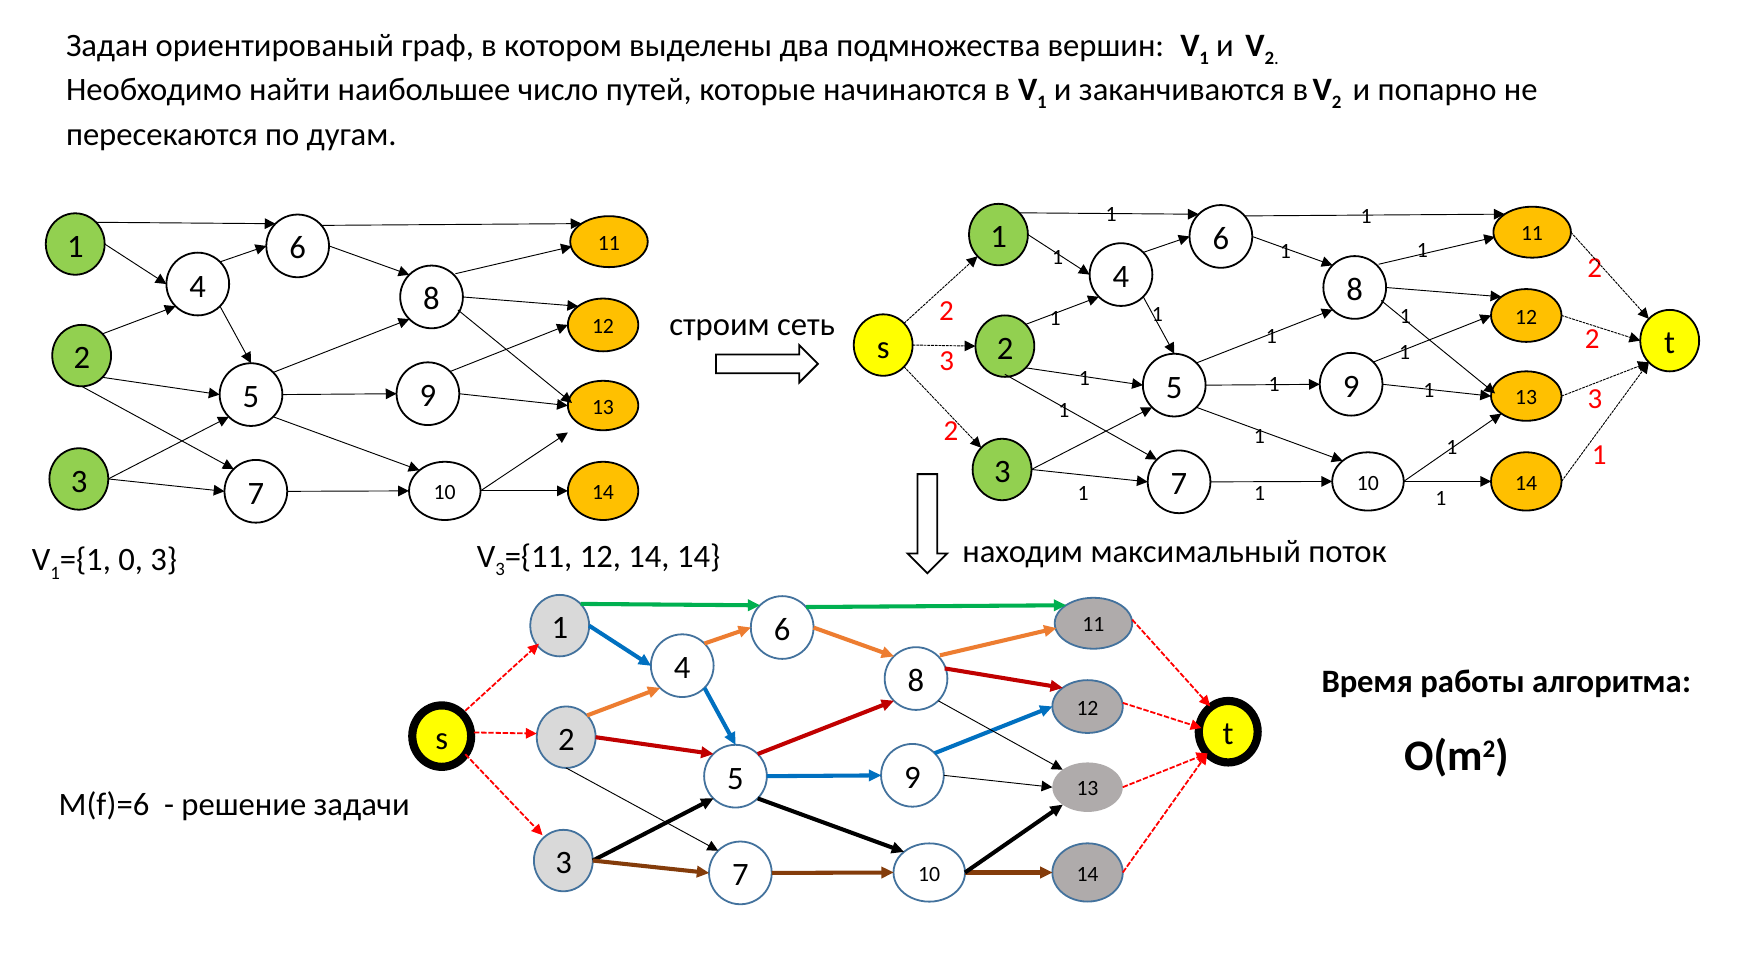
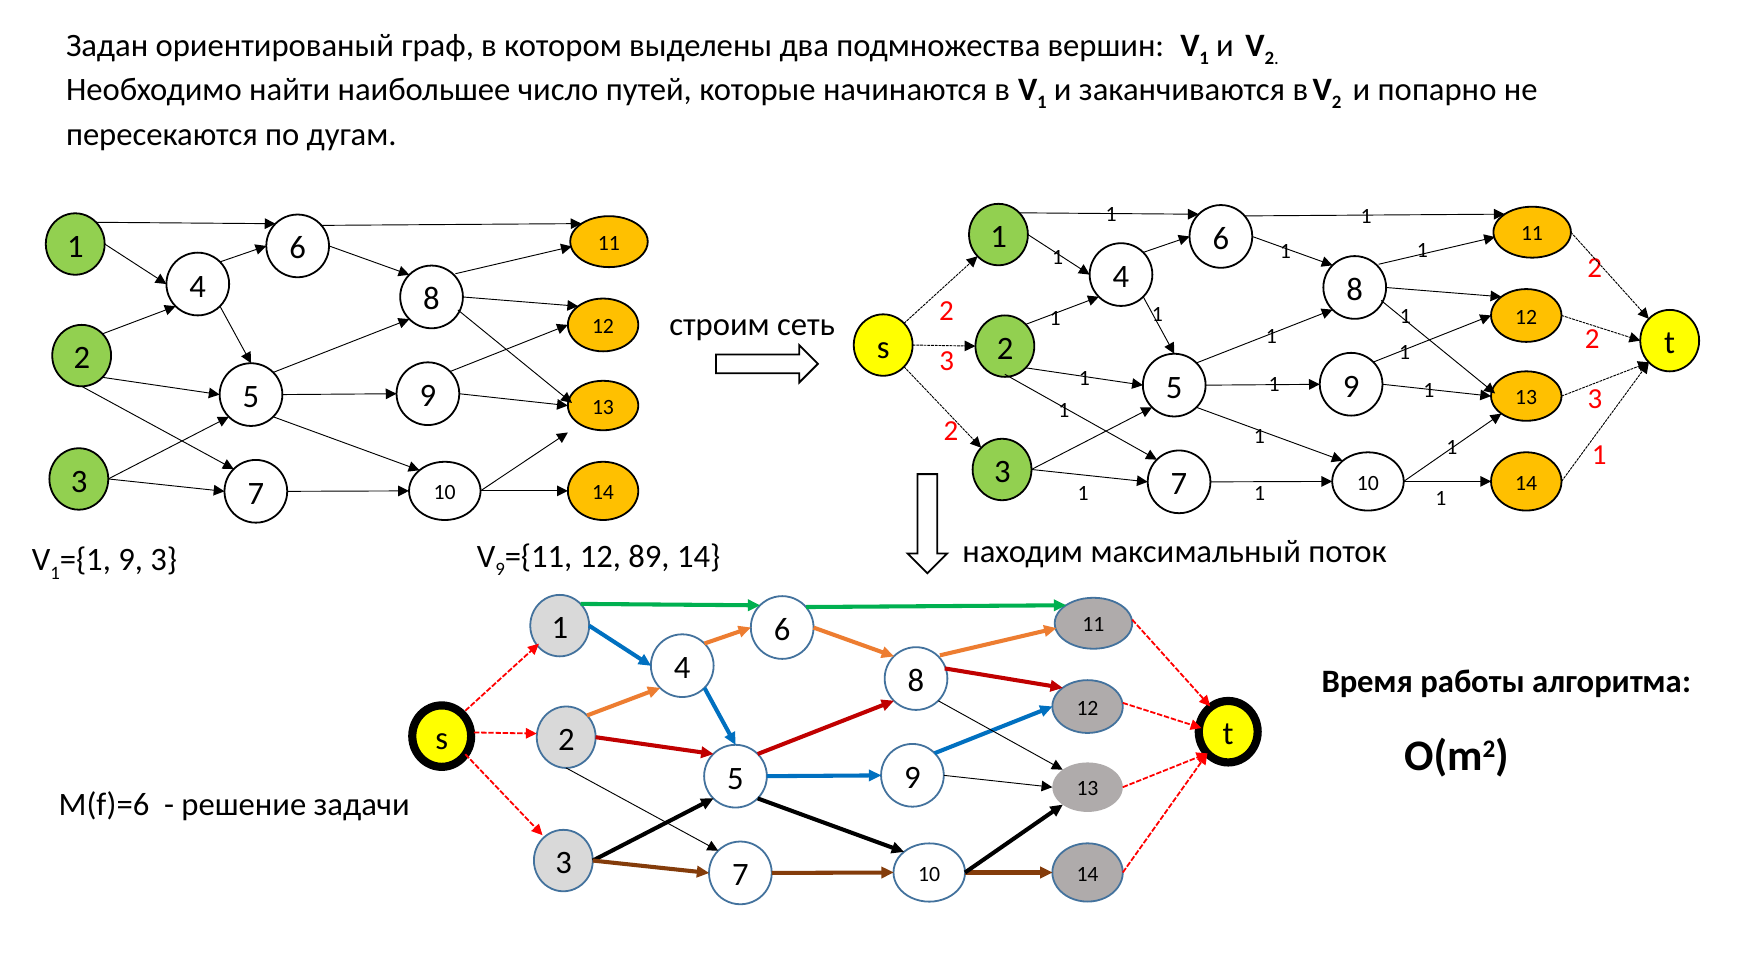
0 at (131, 560): 0 -> 9
3 at (500, 569): 3 -> 9
12 14: 14 -> 89
